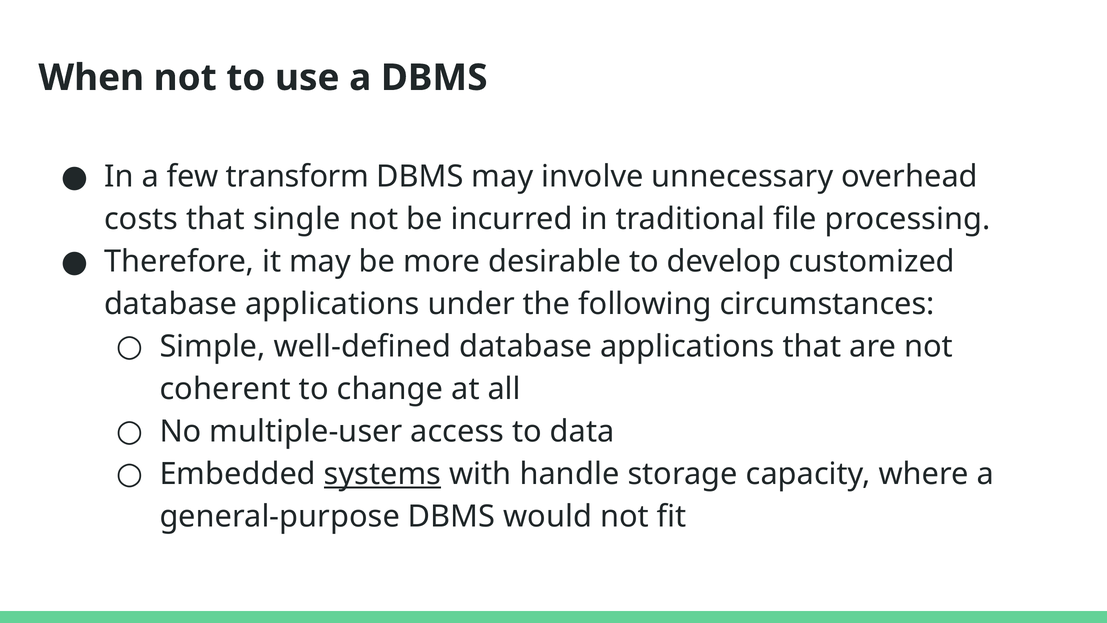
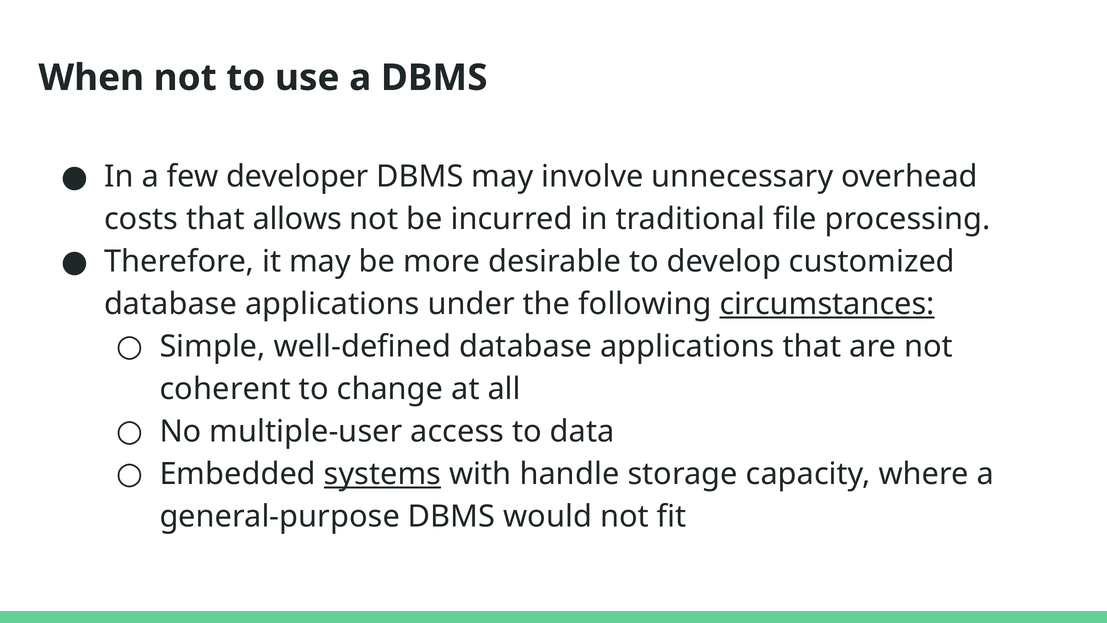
transform: transform -> developer
single: single -> allows
circumstances underline: none -> present
